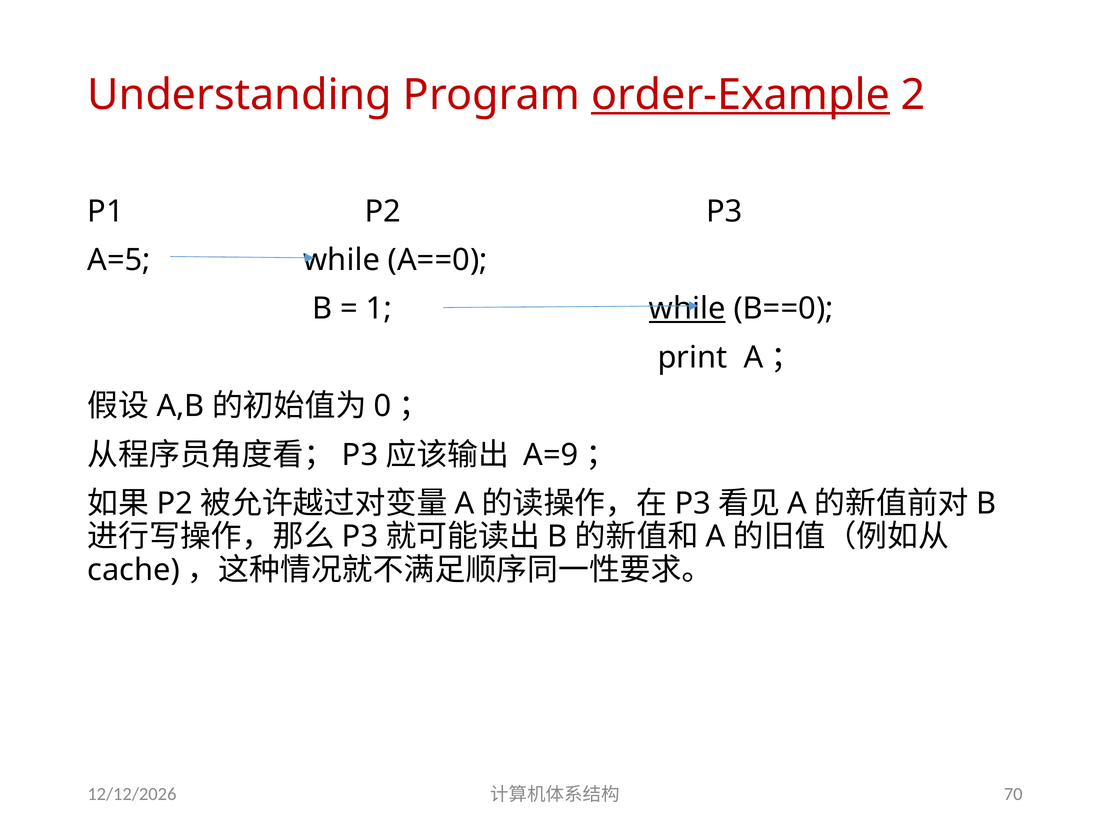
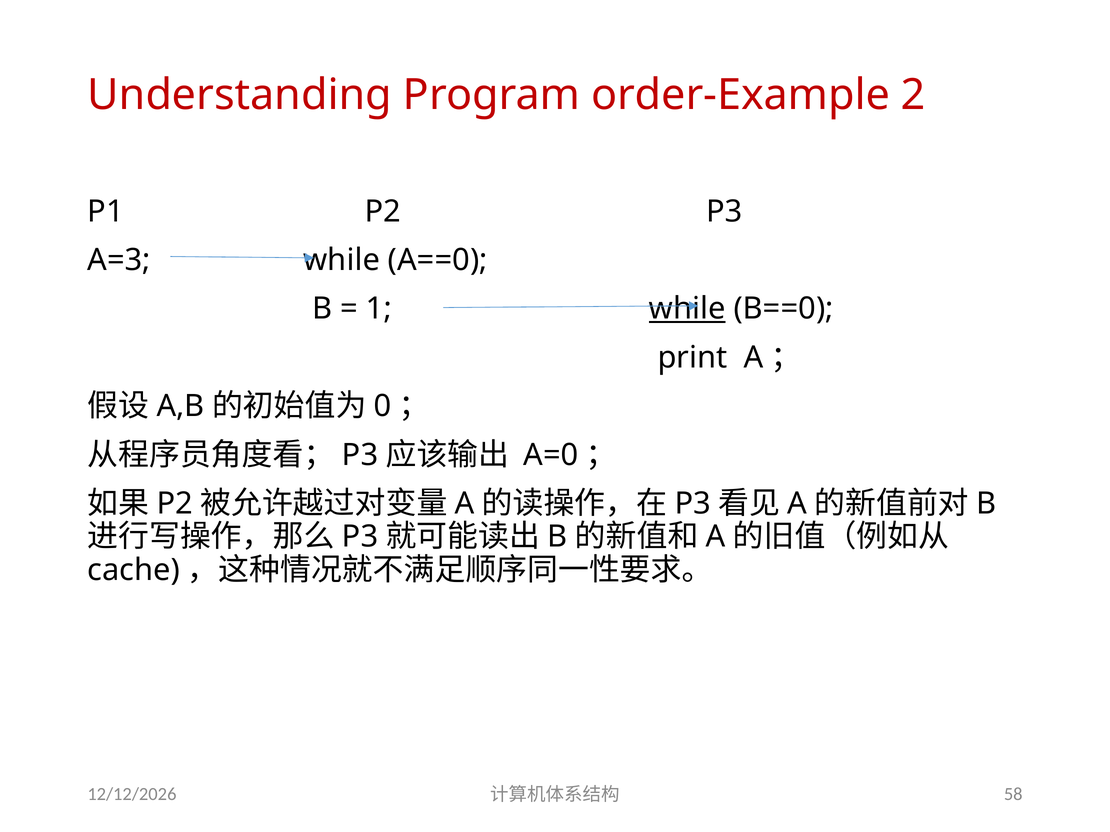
order-Example underline: present -> none
A=5: A=5 -> A=3
A=9: A=9 -> A=0
70: 70 -> 58
